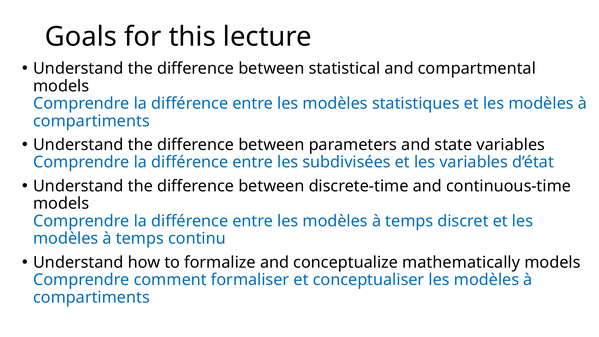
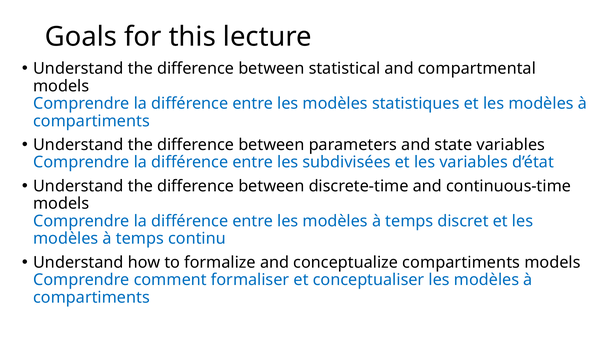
conceptualize mathematically: mathematically -> compartiments
